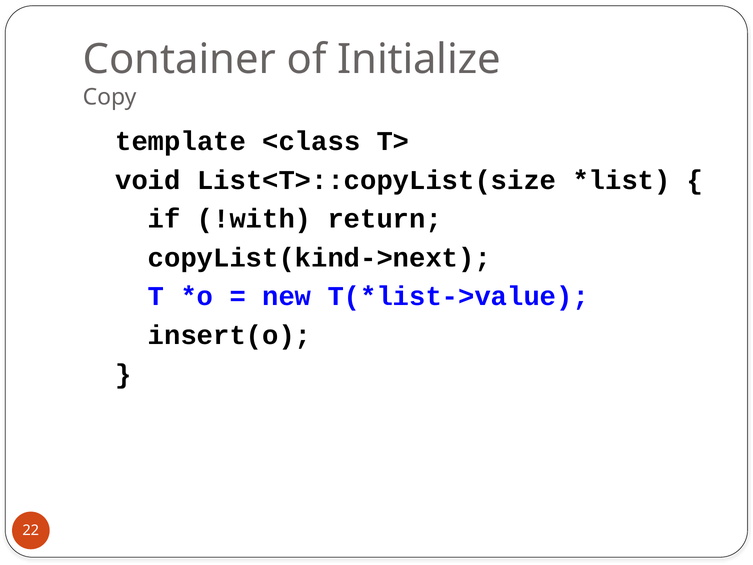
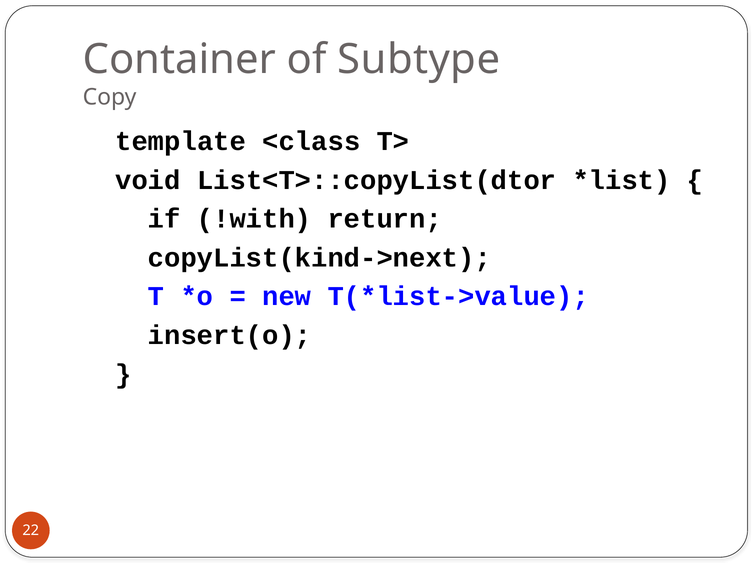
Initialize: Initialize -> Subtype
List<T>::copyList(size: List<T>::copyList(size -> List<T>::copyList(dtor
